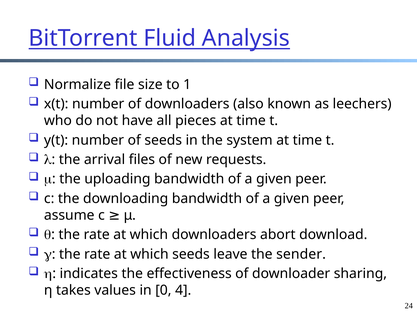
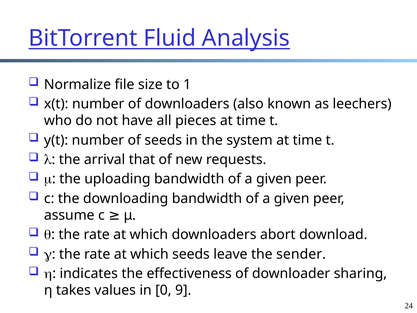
files: files -> that
4: 4 -> 9
